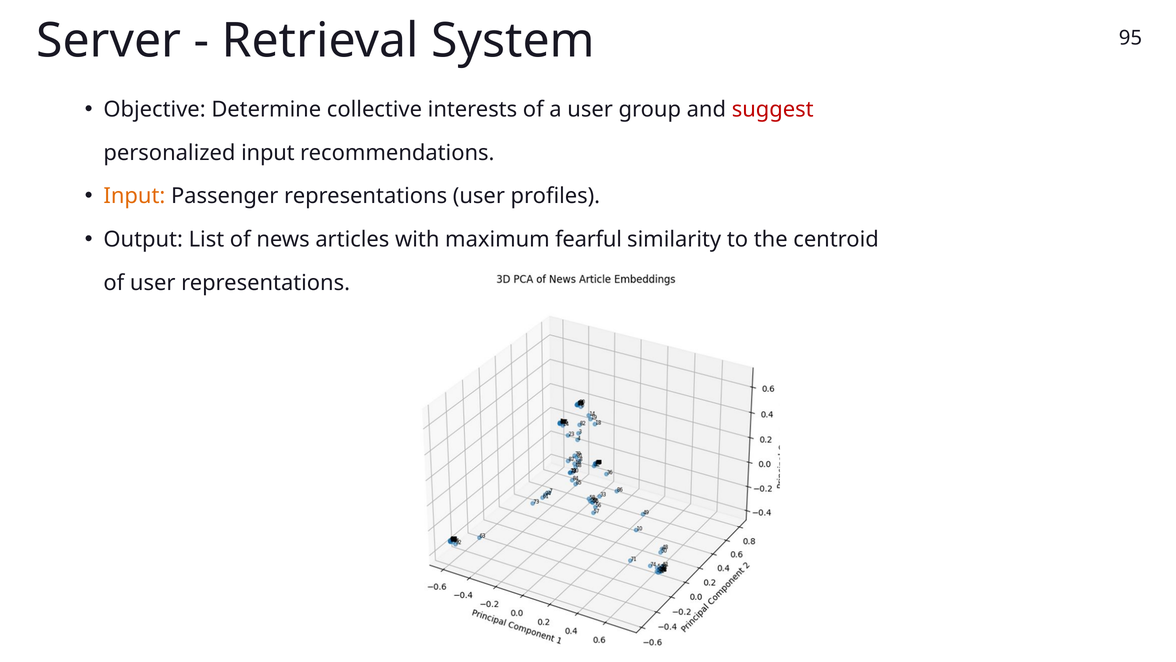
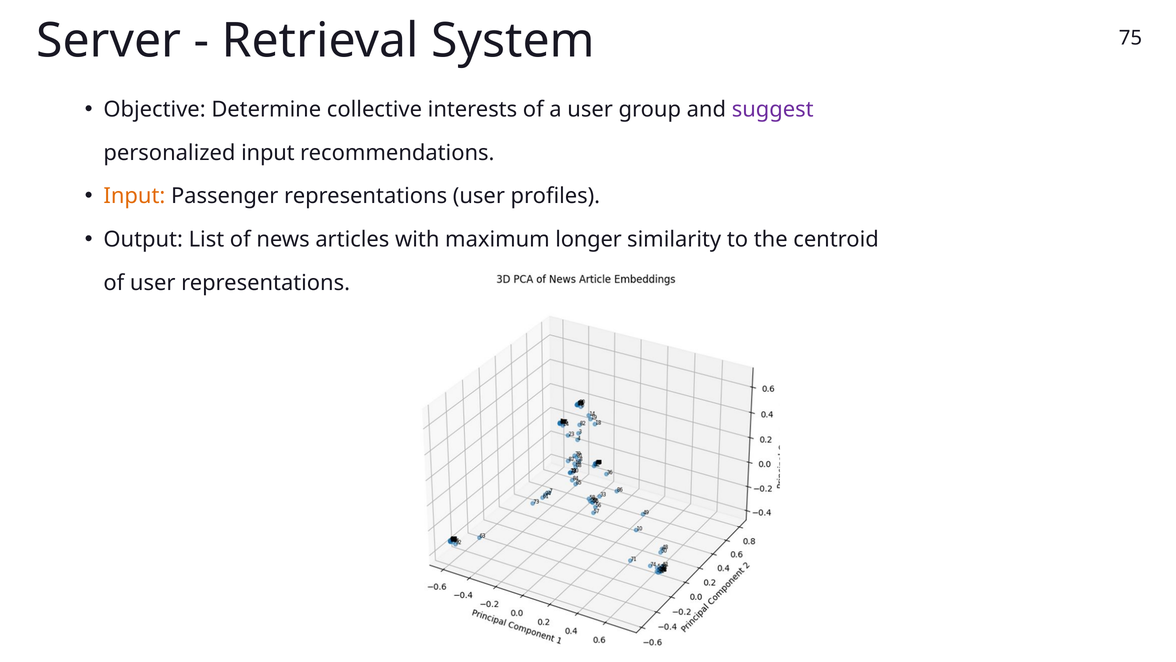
95: 95 -> 75
suggest colour: red -> purple
fearful: fearful -> longer
